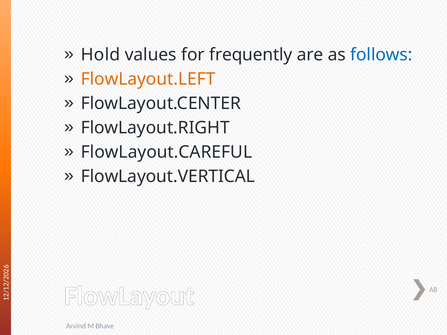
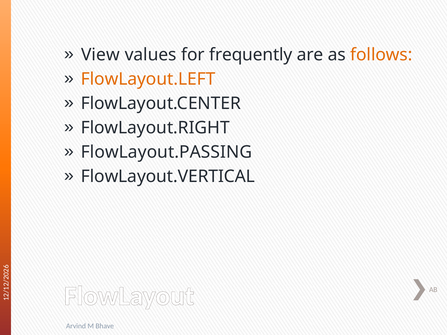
Hold: Hold -> View
follows colour: blue -> orange
FlowLayout.CAREFUL: FlowLayout.CAREFUL -> FlowLayout.PASSING
